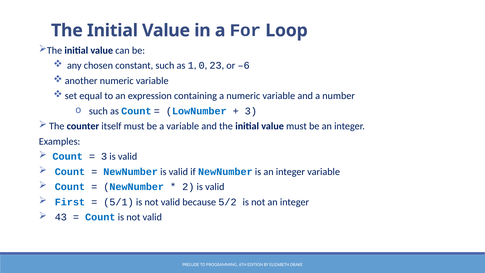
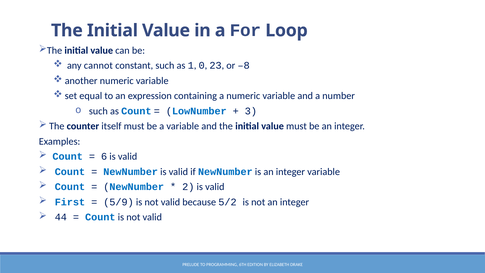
chosen: chosen -> cannot
–6: –6 -> –8
3 at (104, 156): 3 -> 6
5/1: 5/1 -> 5/9
43: 43 -> 44
